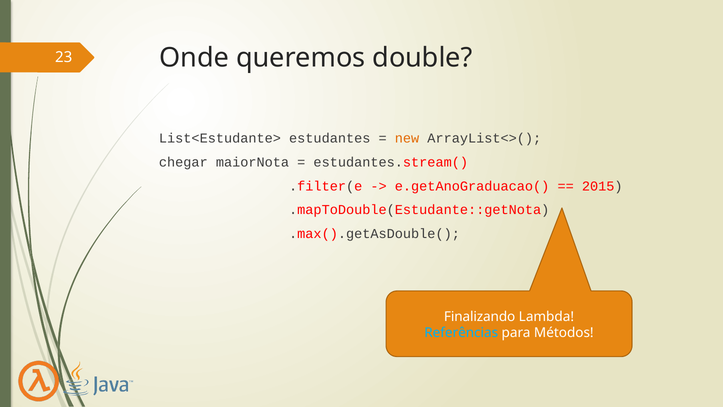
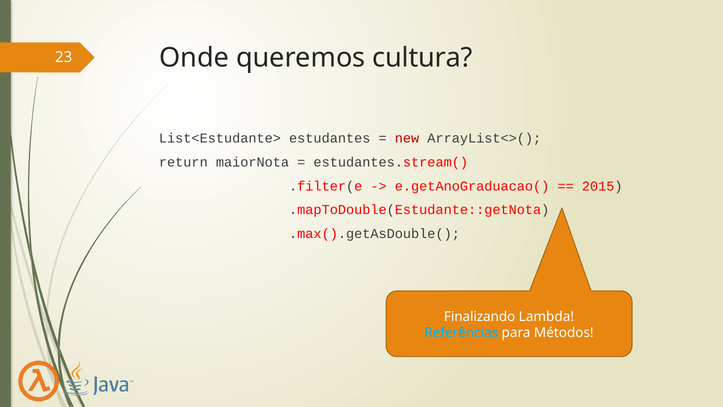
double: double -> cultura
new colour: orange -> red
chegar: chegar -> return
